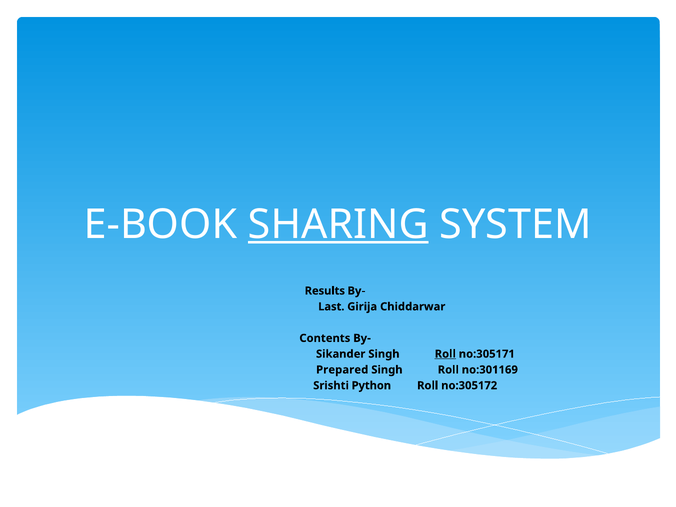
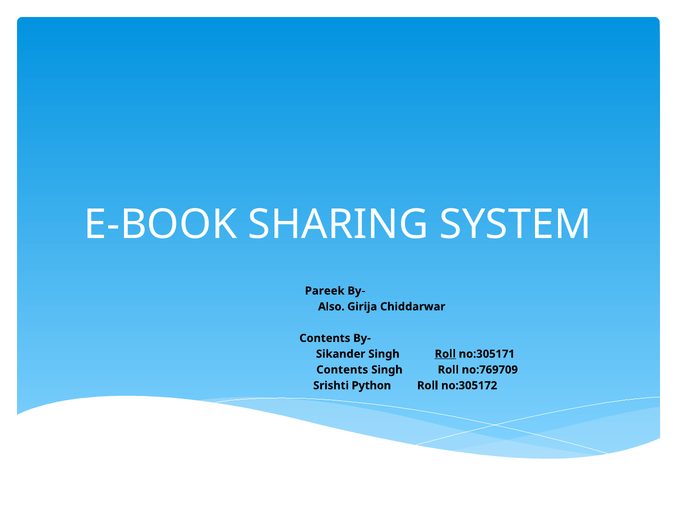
SHARING underline: present -> none
Results: Results -> Pareek
Last: Last -> Also
Prepared at (342, 370): Prepared -> Contents
no:301169: no:301169 -> no:769709
